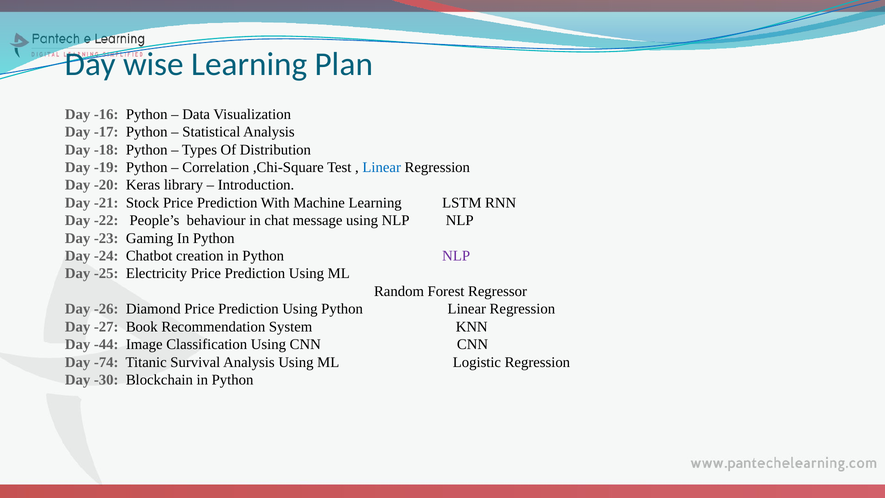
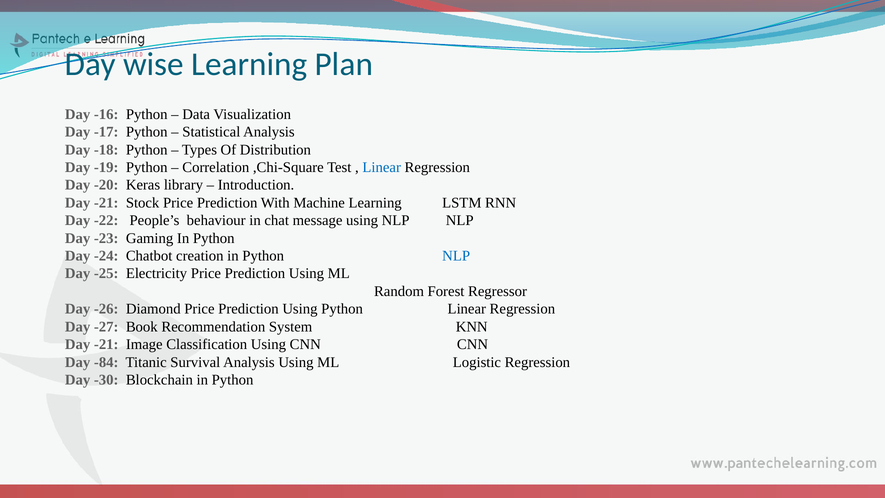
NLP at (456, 256) colour: purple -> blue
-44 at (106, 344): -44 -> -21
-74: -74 -> -84
